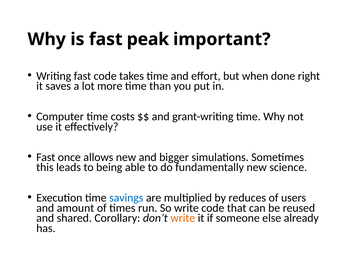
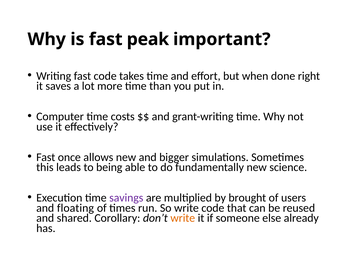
savings colour: blue -> purple
reduces: reduces -> brought
amount: amount -> floating
